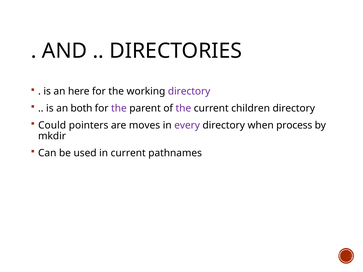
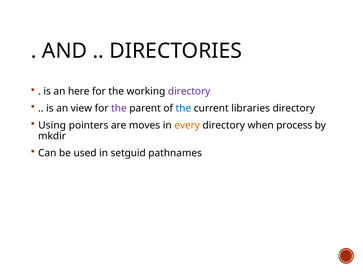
both: both -> view
the at (183, 108) colour: purple -> blue
children: children -> libraries
Could: Could -> Using
every colour: purple -> orange
in current: current -> setguid
